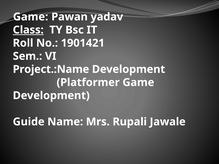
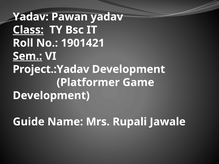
Game at (31, 17): Game -> Yadav
Sem underline: none -> present
Project.:Name: Project.:Name -> Project.:Yadav
